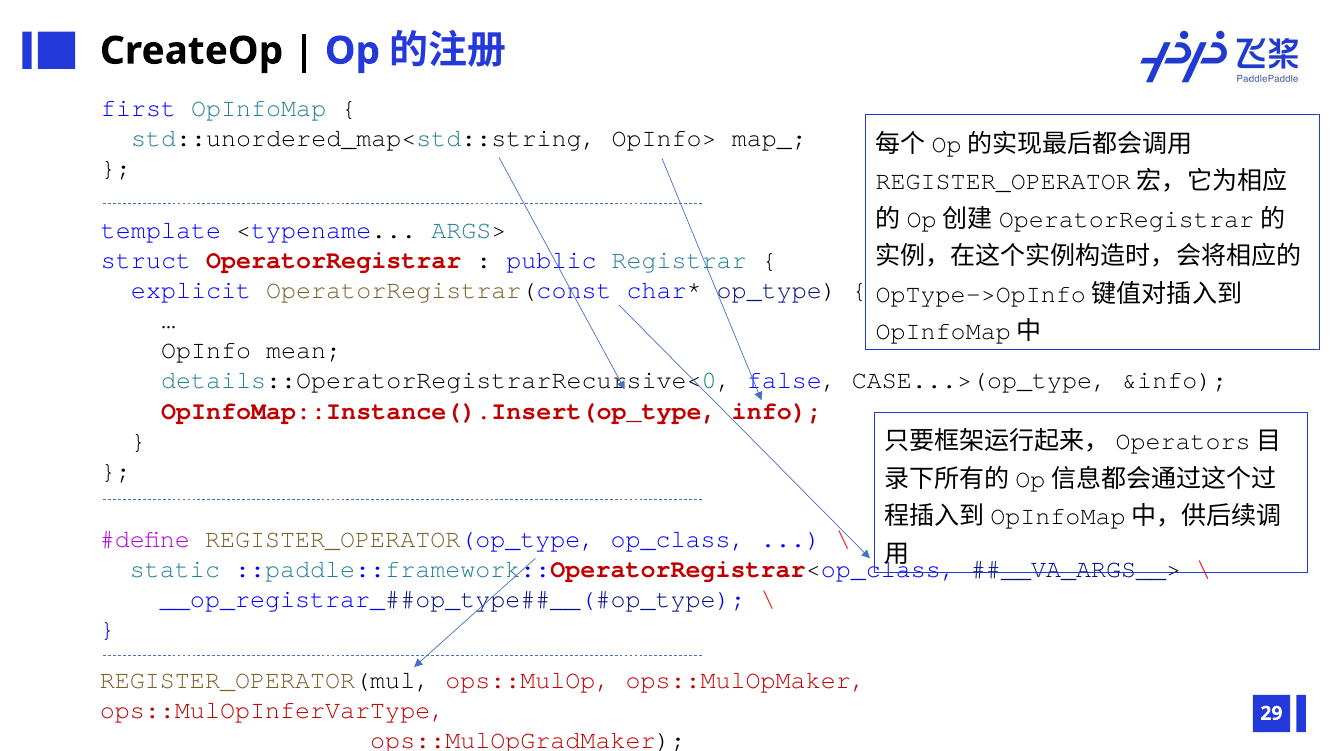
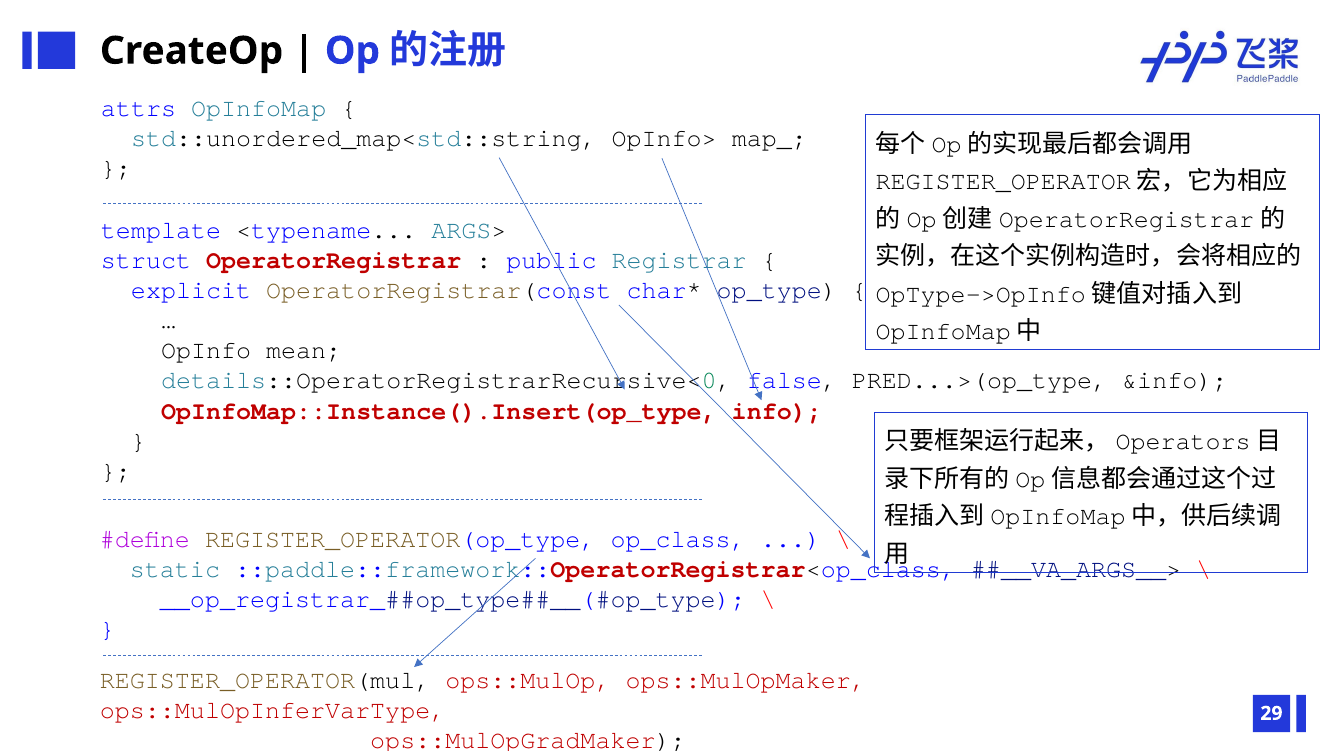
first: first -> attrs
CASE...>(op_type: CASE...>(op_type -> PRED...>(op_type
